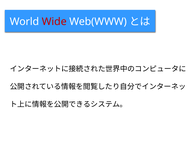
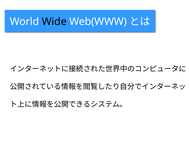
Wide colour: red -> black
